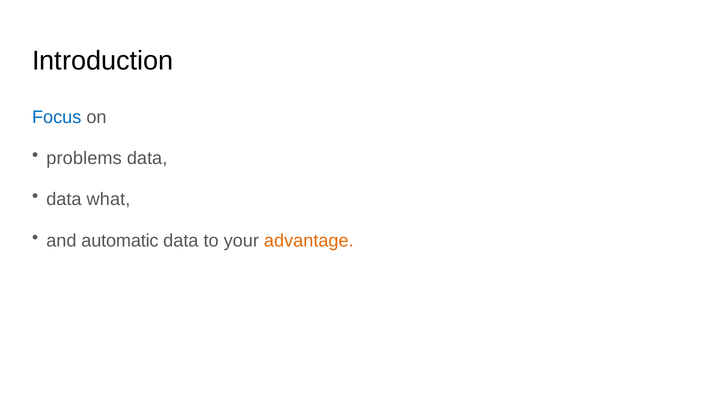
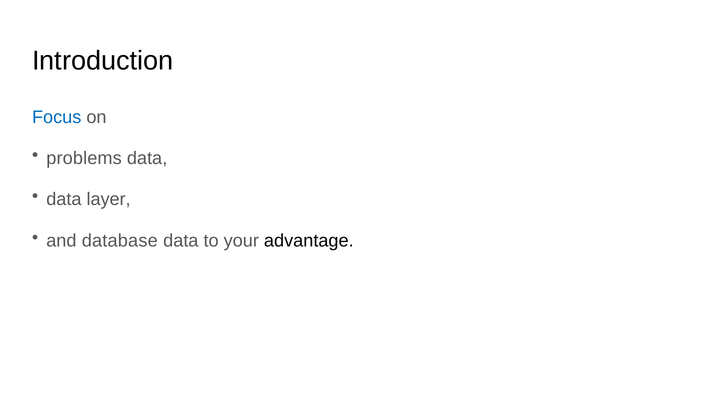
what: what -> layer
automatic: automatic -> database
advantage colour: orange -> black
